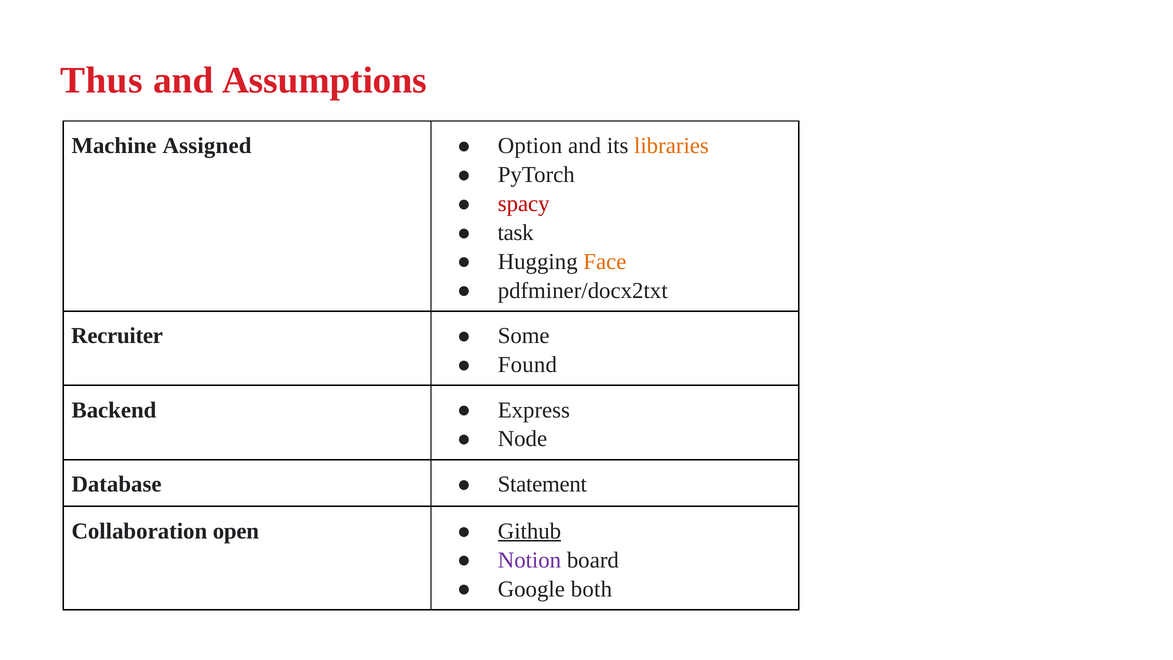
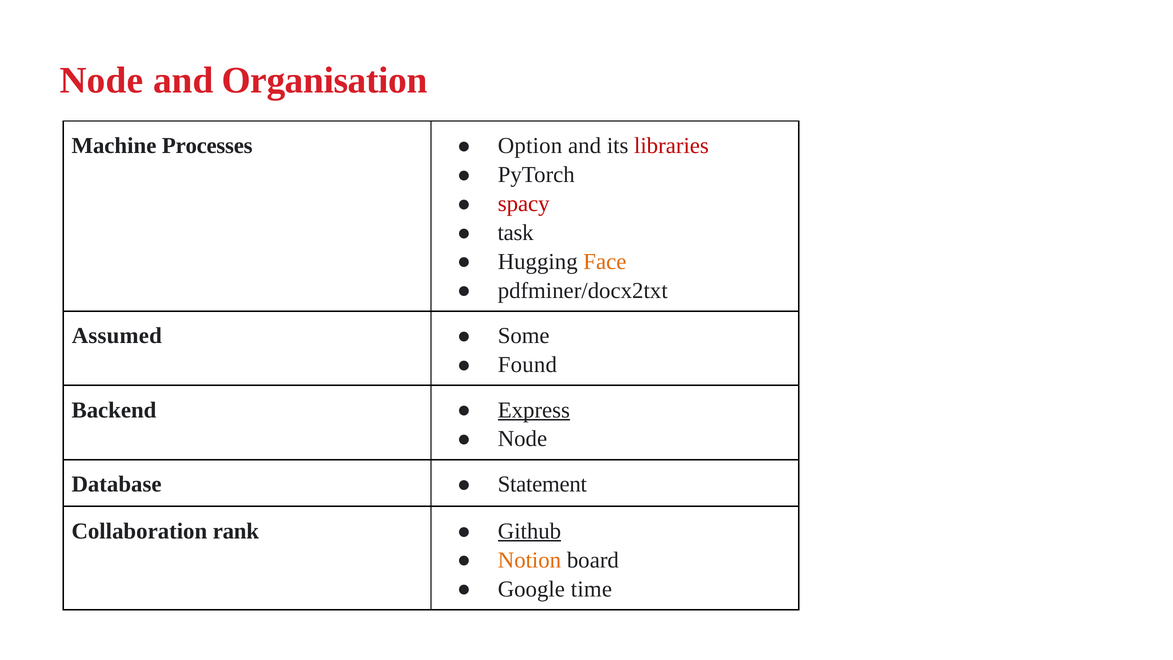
Thus at (101, 81): Thus -> Node
Assumptions: Assumptions -> Organisation
Assigned: Assigned -> Processes
libraries colour: orange -> red
Recruiter: Recruiter -> Assumed
Express underline: none -> present
open: open -> rank
Notion colour: purple -> orange
both: both -> time
